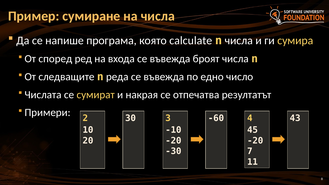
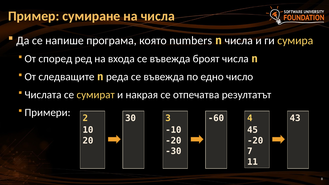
calculate: calculate -> numbers
